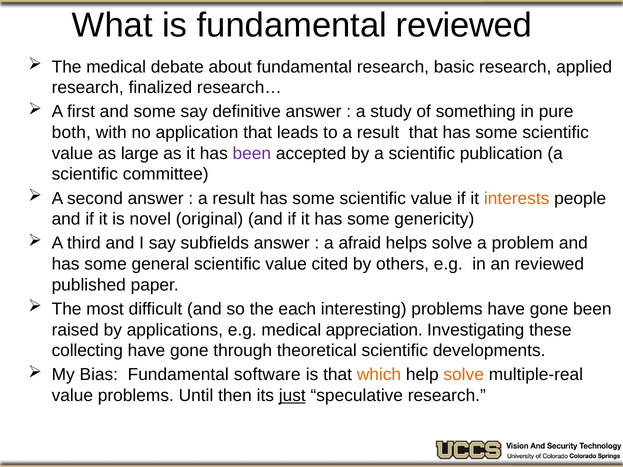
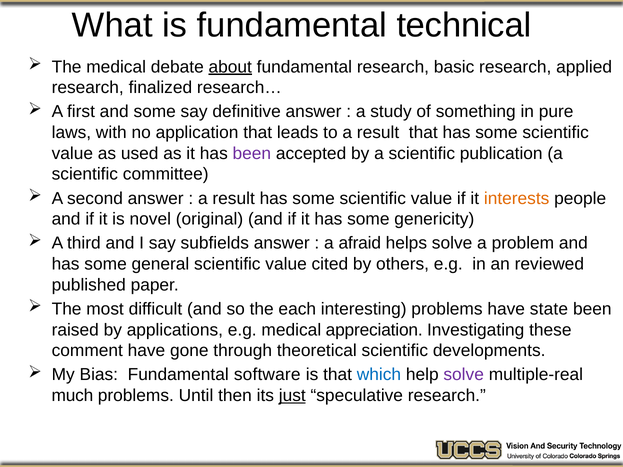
fundamental reviewed: reviewed -> technical
about underline: none -> present
both: both -> laws
large: large -> used
problems have gone: gone -> state
collecting: collecting -> comment
which colour: orange -> blue
solve at (464, 375) colour: orange -> purple
value at (72, 396): value -> much
